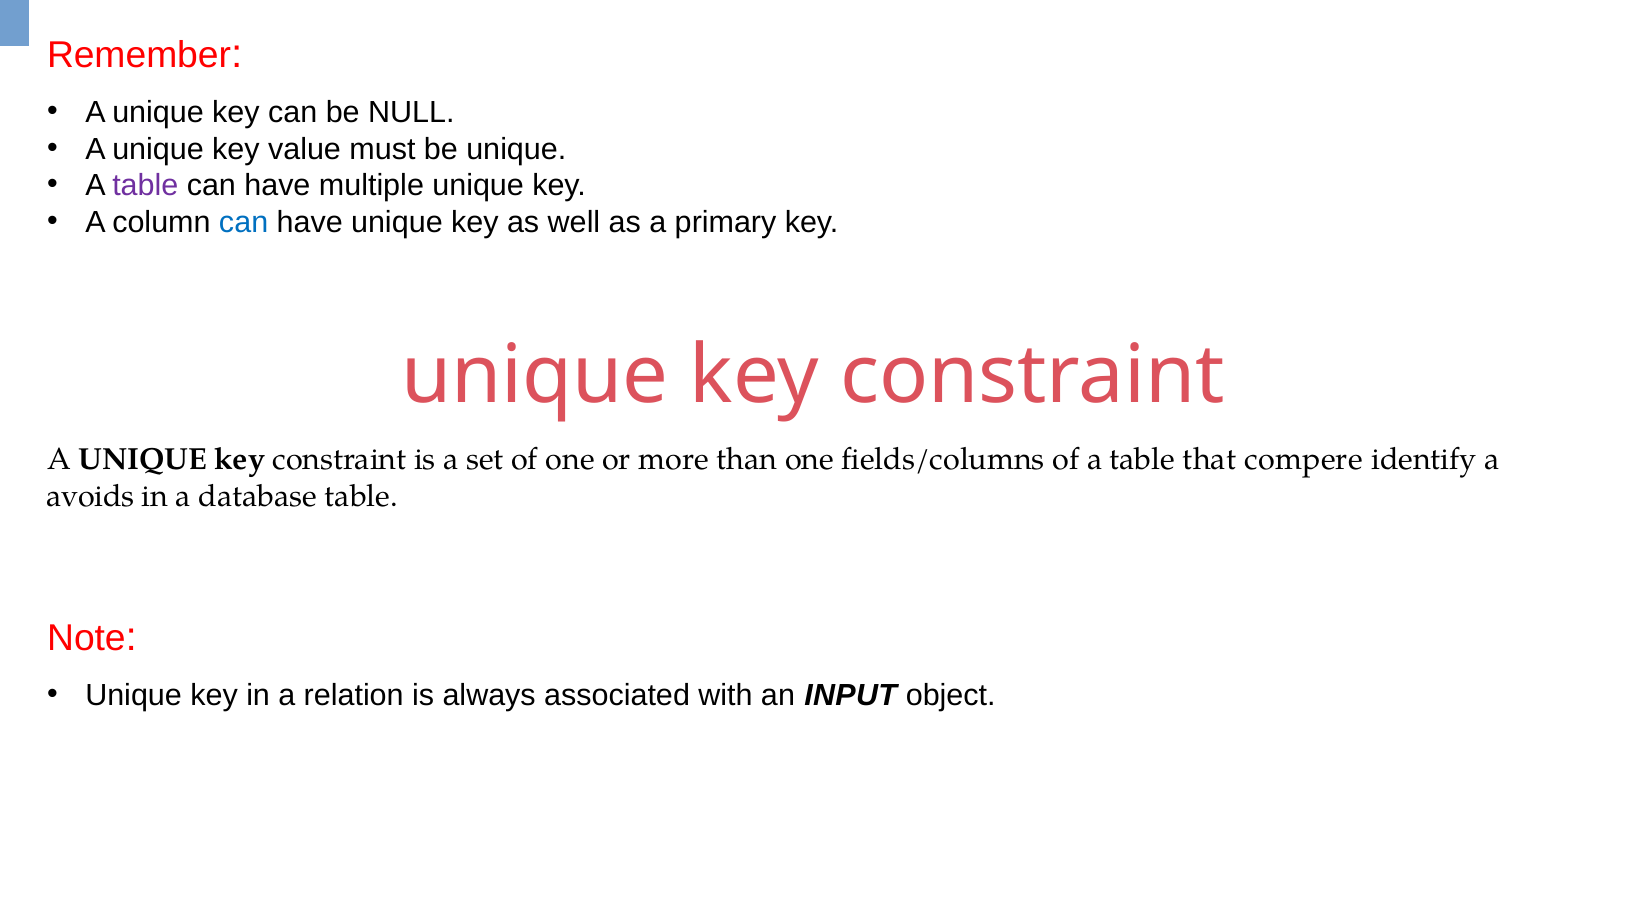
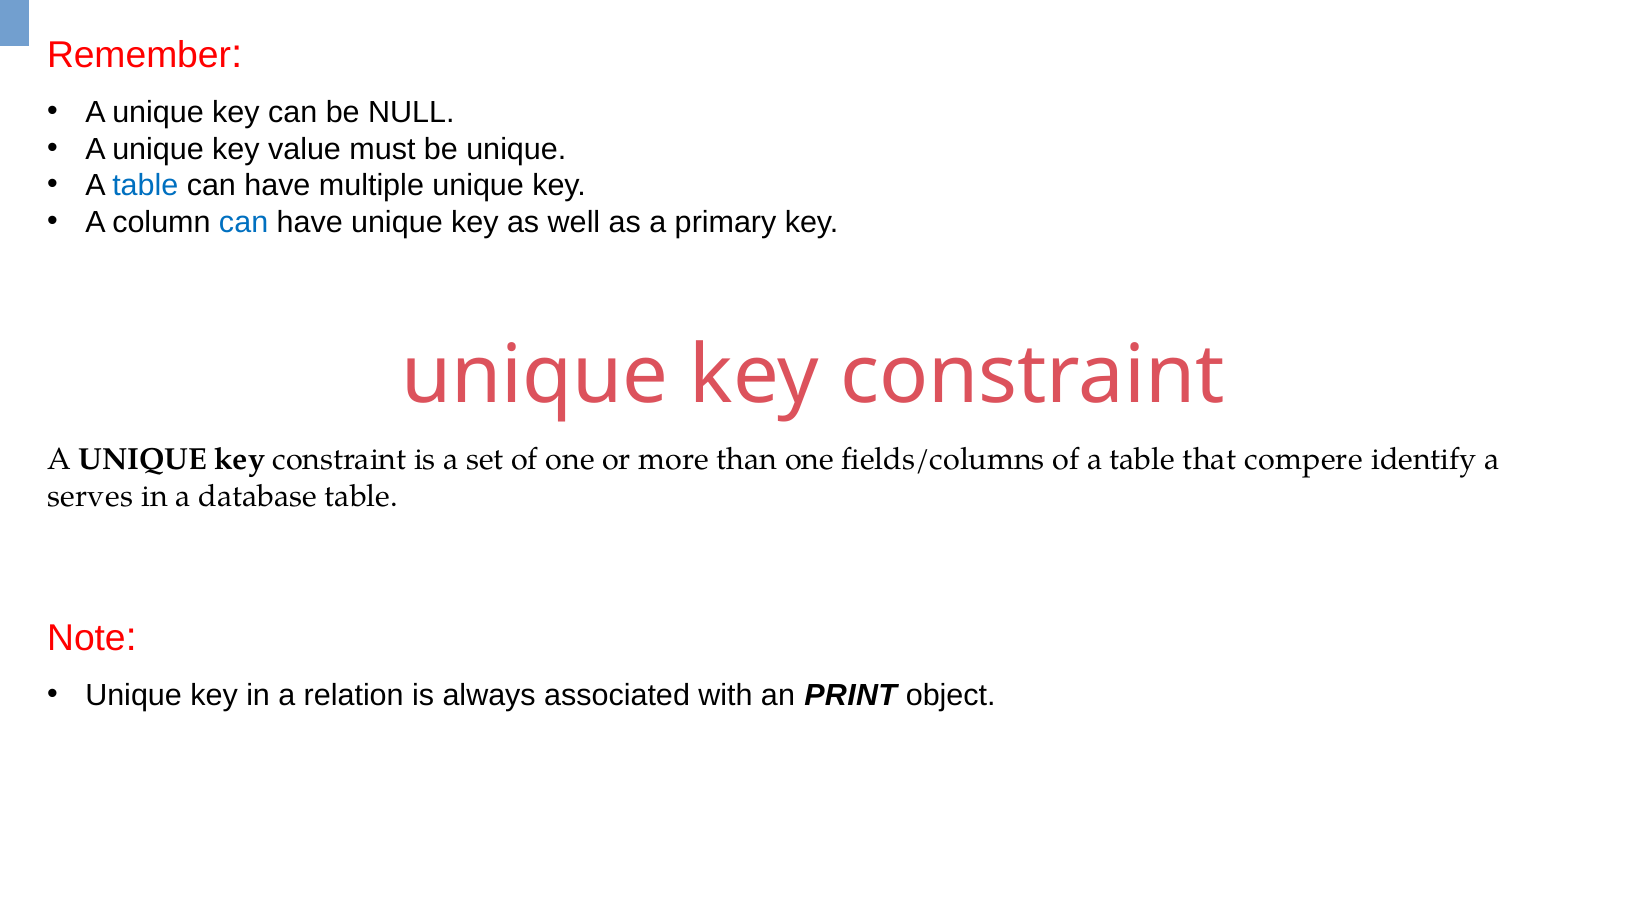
table at (145, 186) colour: purple -> blue
avoids: avoids -> serves
INPUT: INPUT -> PRINT
